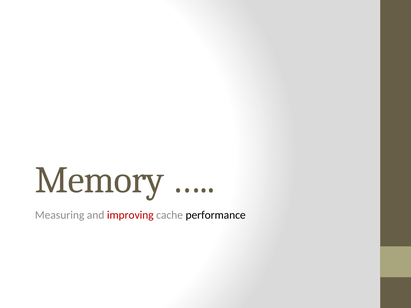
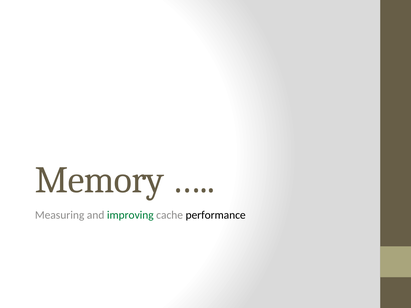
improving colour: red -> green
